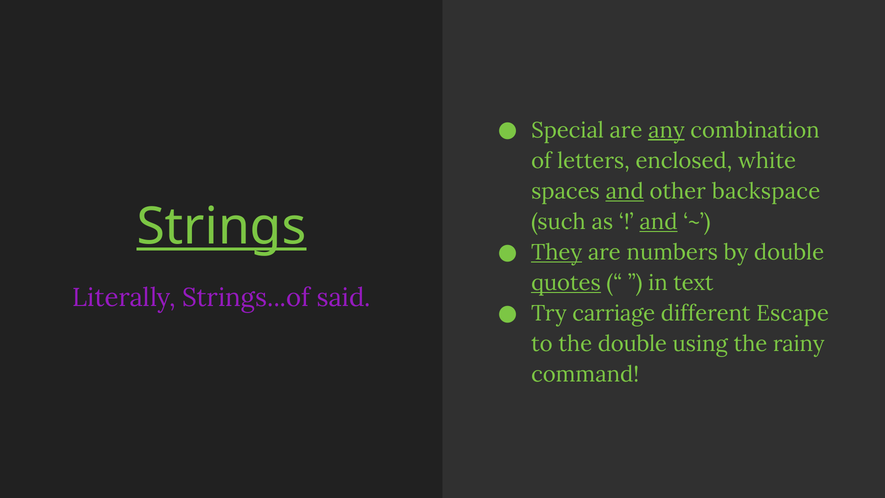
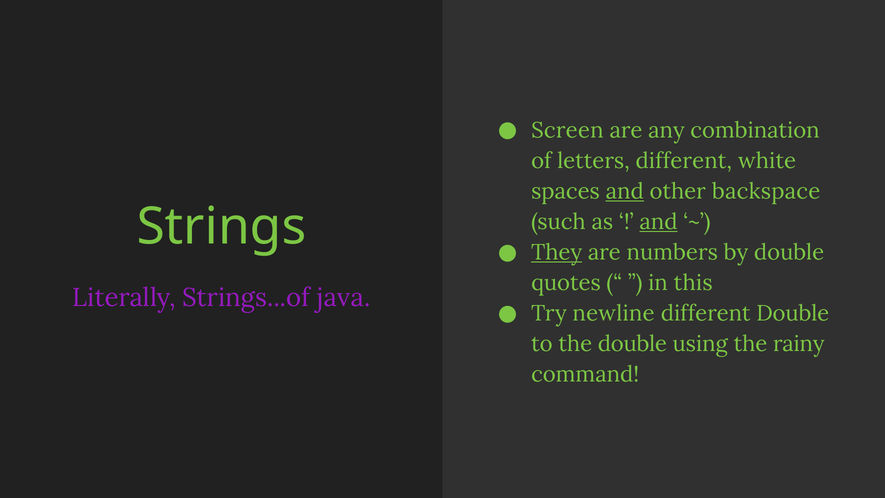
Special: Special -> Screen
any underline: present -> none
letters enclosed: enclosed -> different
Strings underline: present -> none
quotes underline: present -> none
text: text -> this
said: said -> java
carriage: carriage -> newline
different Escape: Escape -> Double
